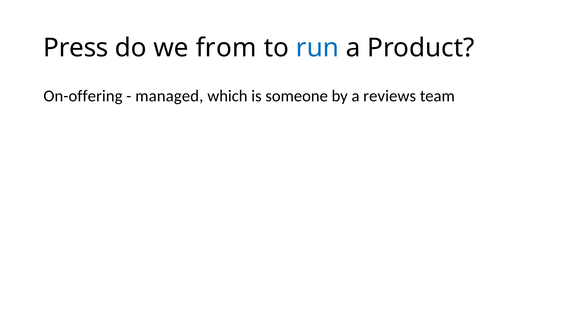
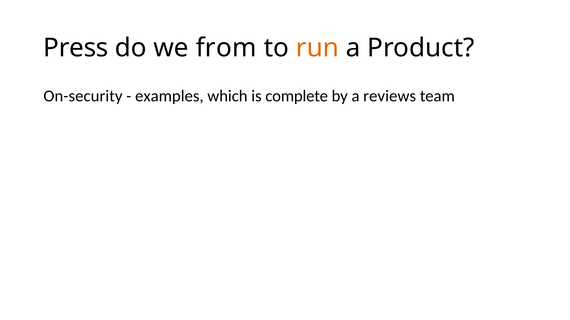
run colour: blue -> orange
On-offering: On-offering -> On-security
managed: managed -> examples
someone: someone -> complete
